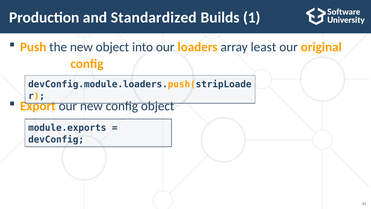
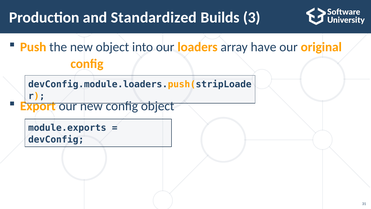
1: 1 -> 3
least: least -> have
